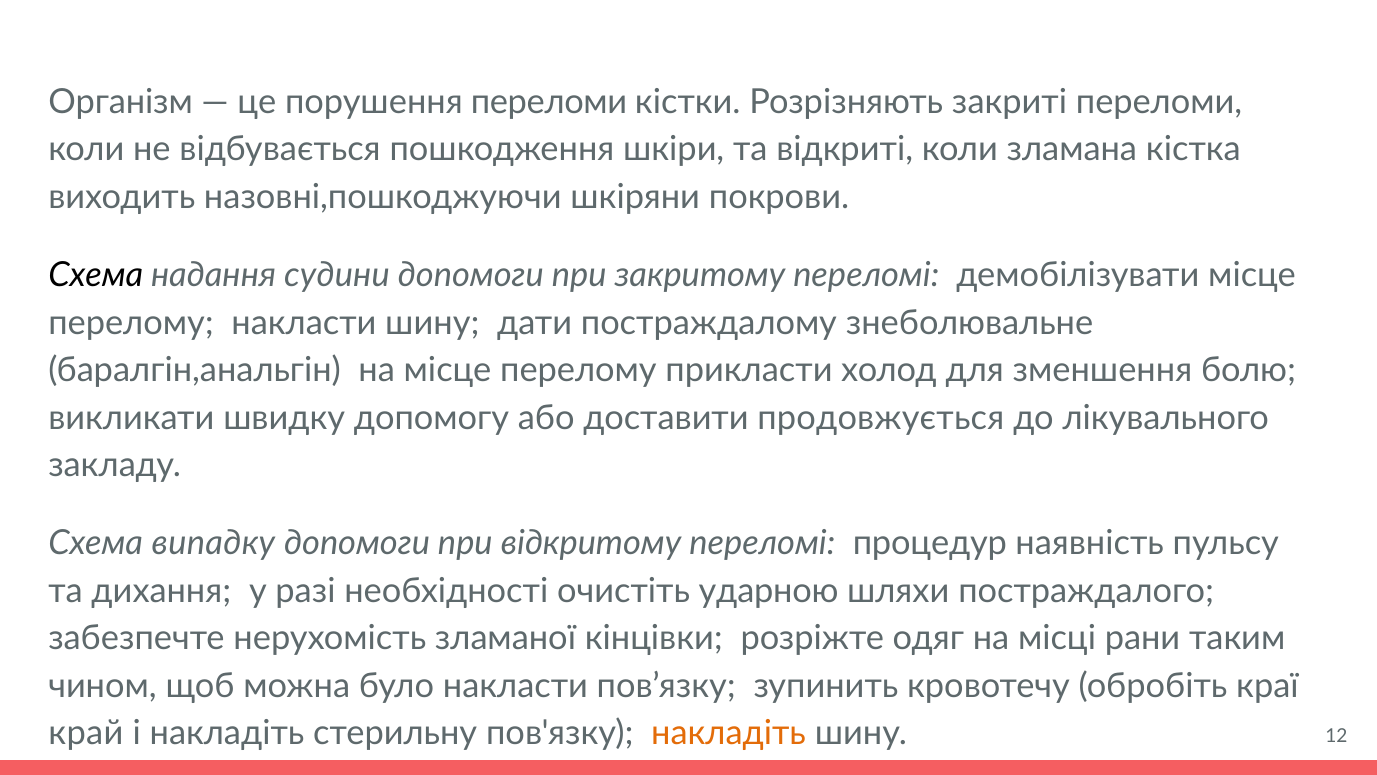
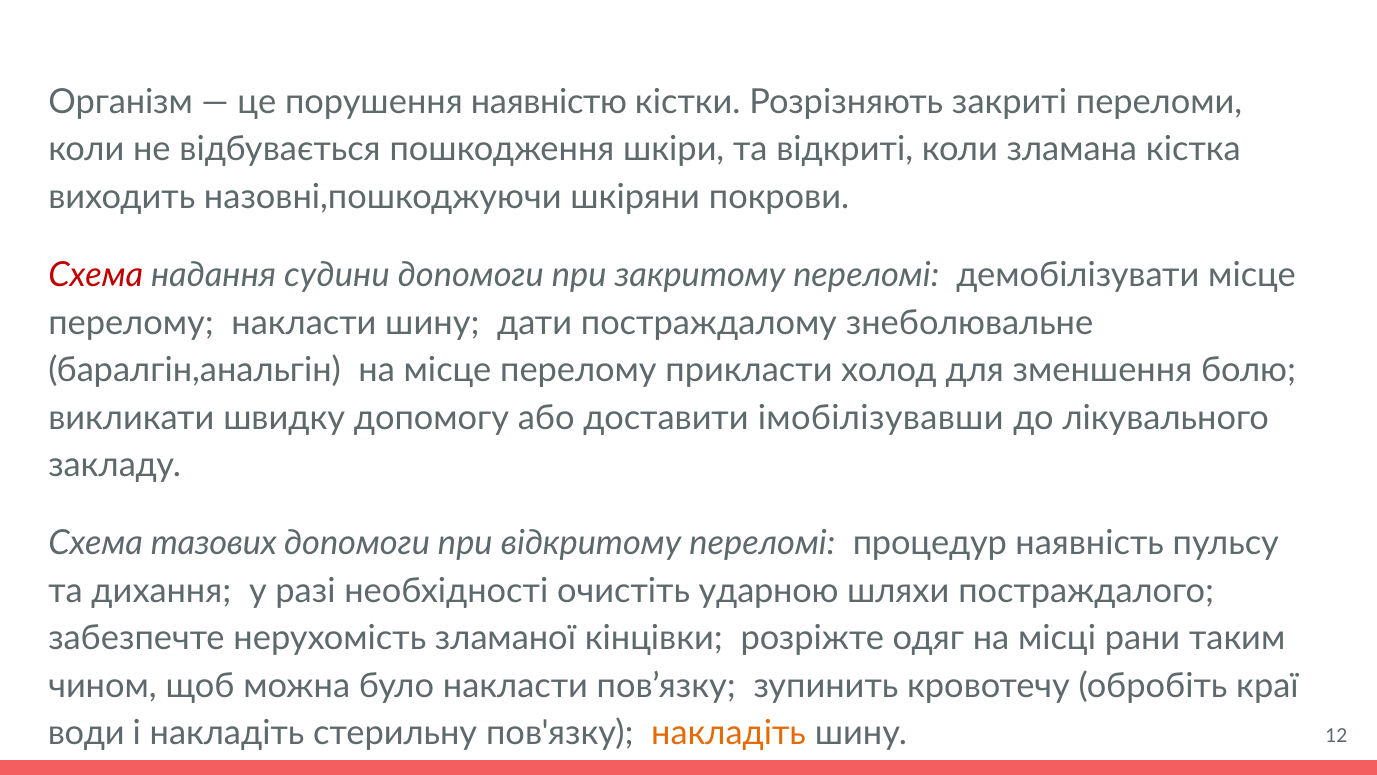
порушення переломи: переломи -> наявністю
Схема at (96, 275) colour: black -> red
продовжується: продовжується -> імобілізувавши
випадку: випадку -> тазових
край: край -> води
